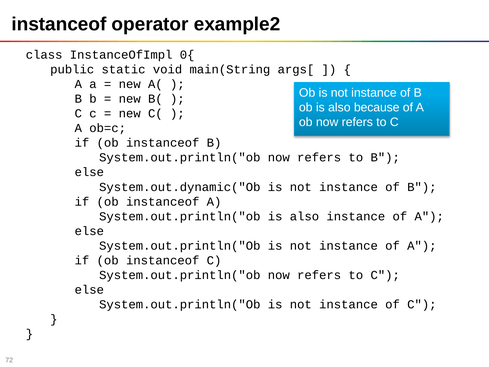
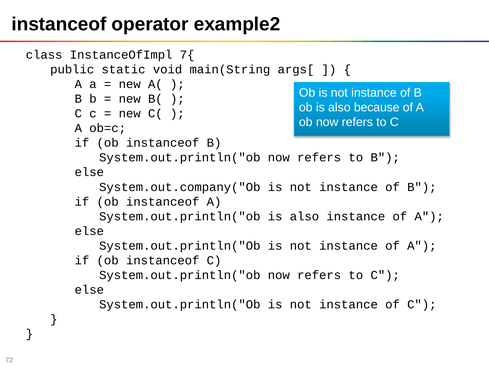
0{: 0{ -> 7{
System.out.dynamic("Ob: System.out.dynamic("Ob -> System.out.company("Ob
